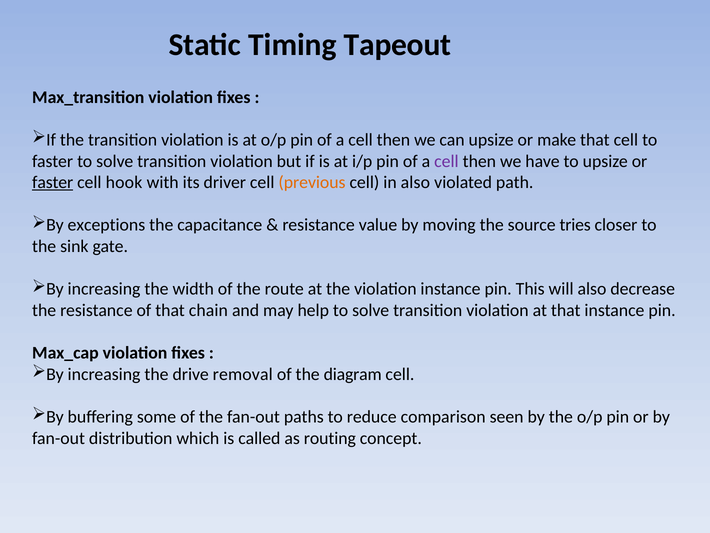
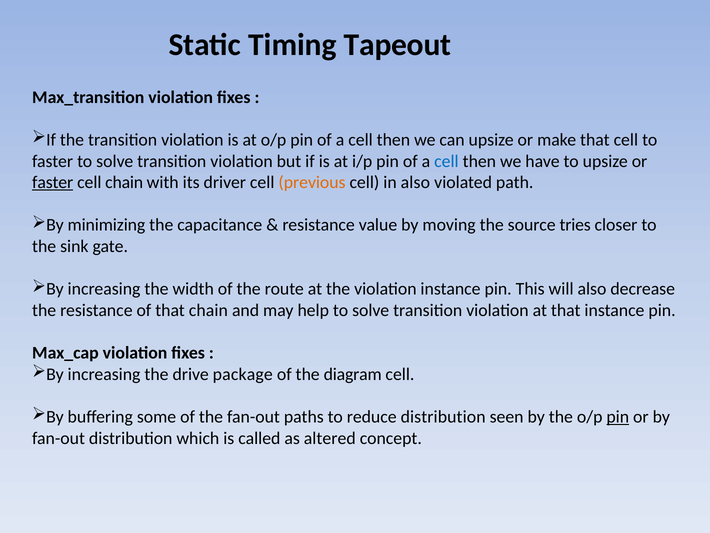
cell at (446, 161) colour: purple -> blue
cell hook: hook -> chain
exceptions: exceptions -> minimizing
removal: removal -> package
reduce comparison: comparison -> distribution
pin at (618, 417) underline: none -> present
routing: routing -> altered
